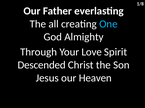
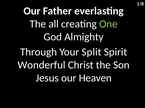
One colour: light blue -> light green
Love: Love -> Split
Descended: Descended -> Wonderful
